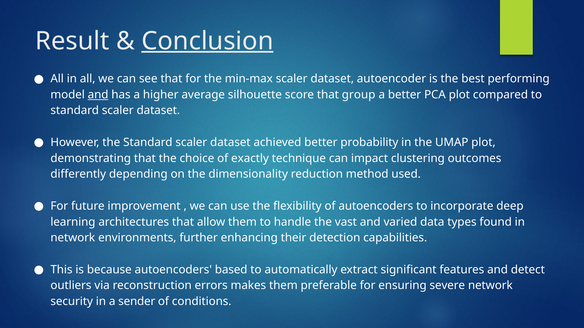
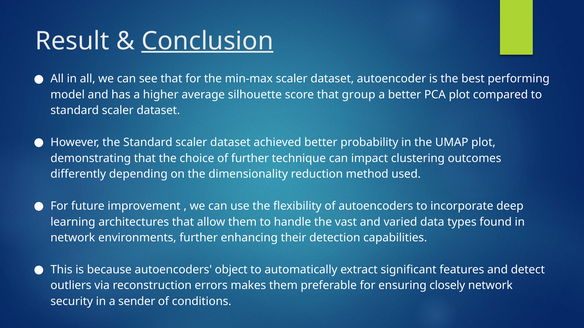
and at (98, 95) underline: present -> none
of exactly: exactly -> further
based: based -> object
severe: severe -> closely
